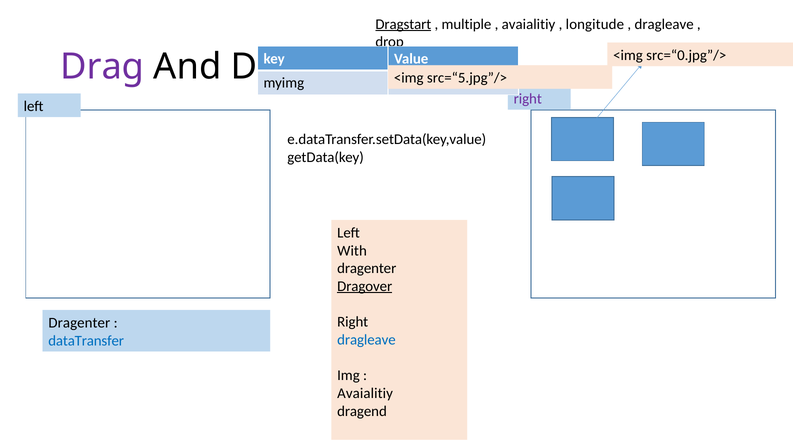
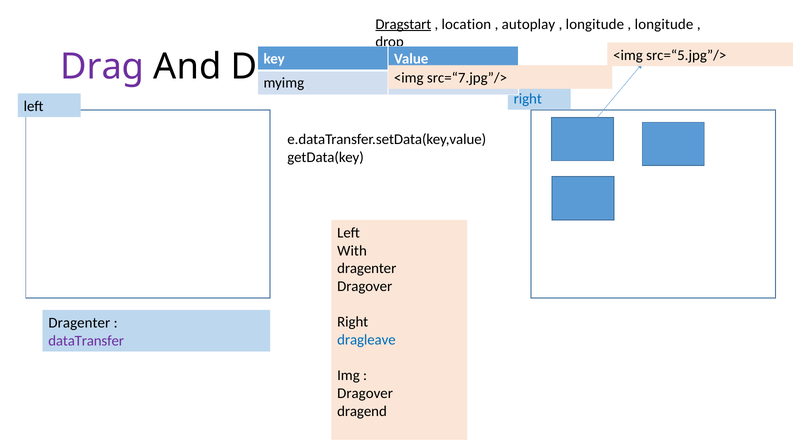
multiple: multiple -> location
avaialitiy at (528, 24): avaialitiy -> autoplay
dragleave at (664, 24): dragleave -> longitude
src=“0.jpg”/>: src=“0.jpg”/> -> src=“5.jpg”/>
src=“5.jpg”/>: src=“5.jpg”/> -> src=“7.jpg”/>
right at (528, 99) colour: purple -> blue
Dragover at (365, 286) underline: present -> none
dataTransfer colour: blue -> purple
Avaialitiy at (365, 393): Avaialitiy -> Dragover
